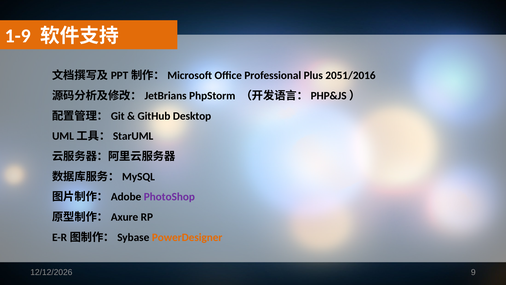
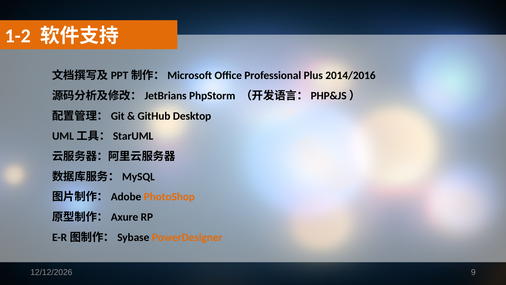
1-9: 1-9 -> 1-2
2051/2016: 2051/2016 -> 2014/2016
PhotoShop colour: purple -> orange
